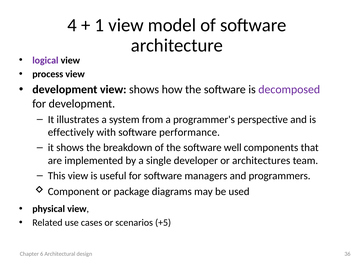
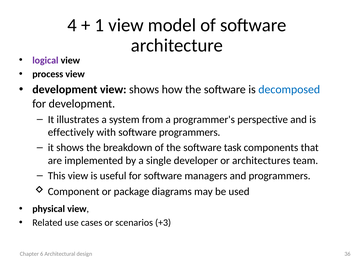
decomposed colour: purple -> blue
software performance: performance -> programmers
well: well -> task
+5: +5 -> +3
